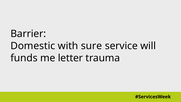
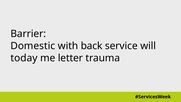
sure: sure -> back
funds: funds -> today
